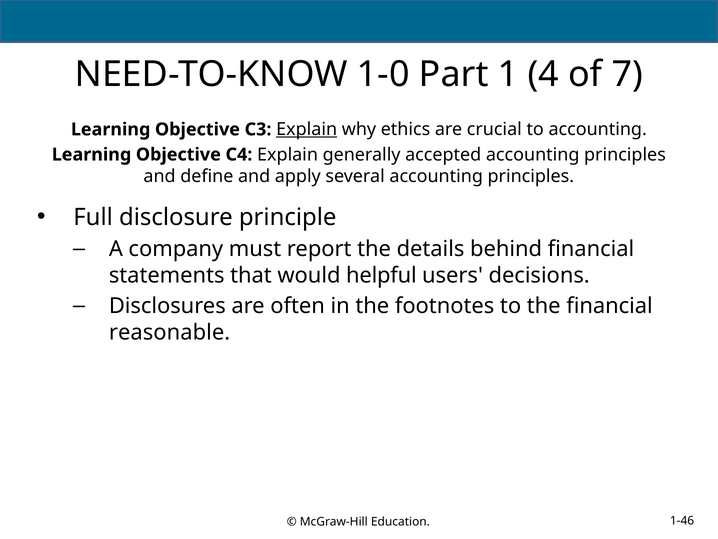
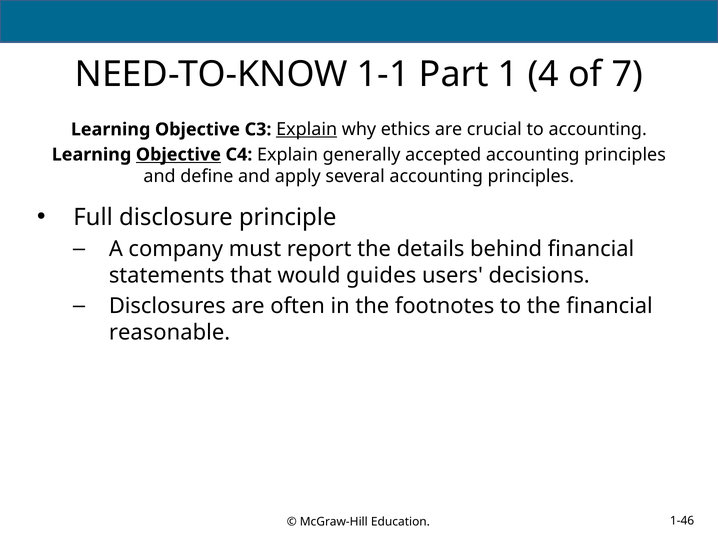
1-0: 1-0 -> 1-1
Objective at (178, 154) underline: none -> present
helpful: helpful -> guides
